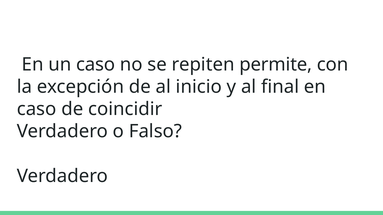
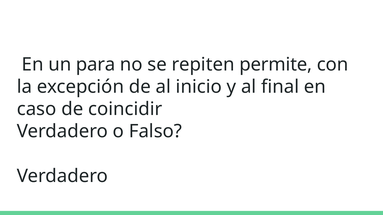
un caso: caso -> para
